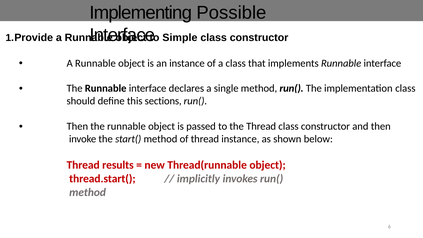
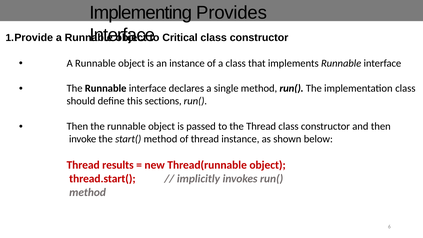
Possible: Possible -> Provides
Simple: Simple -> Critical
